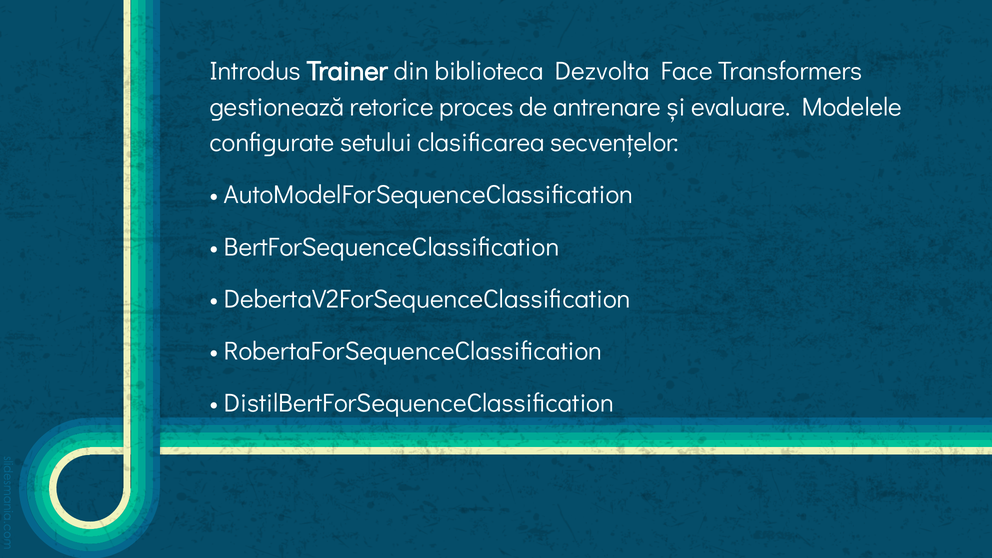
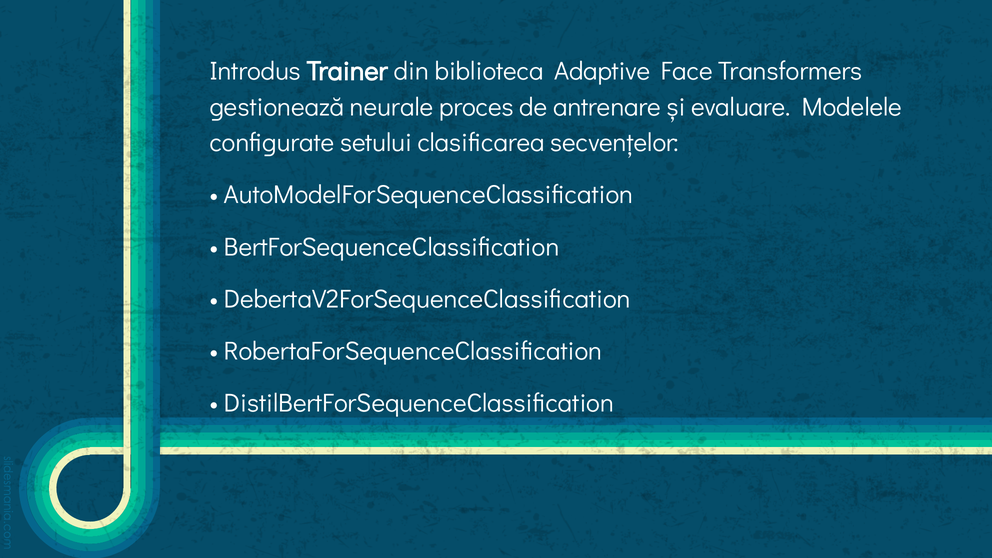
Dezvolta: Dezvolta -> Adaptive
retorice: retorice -> neurale
